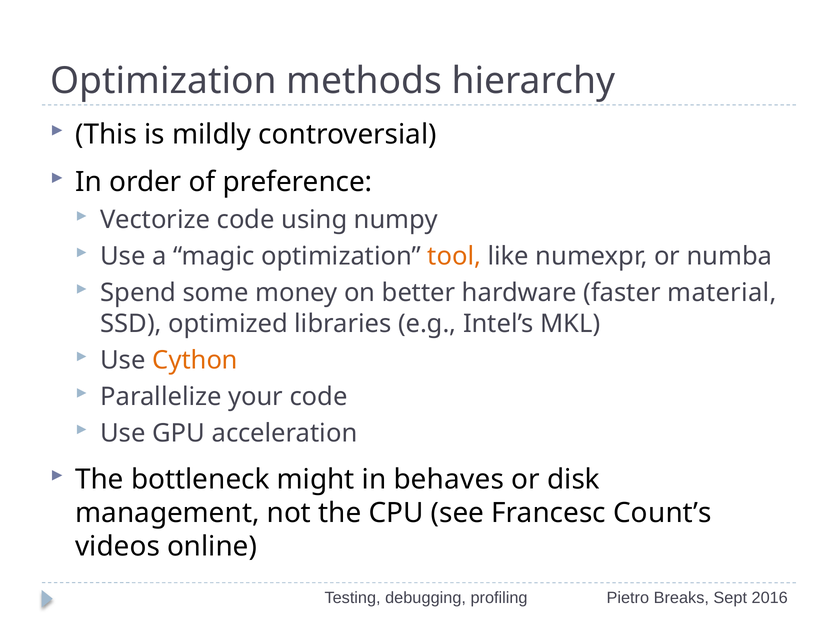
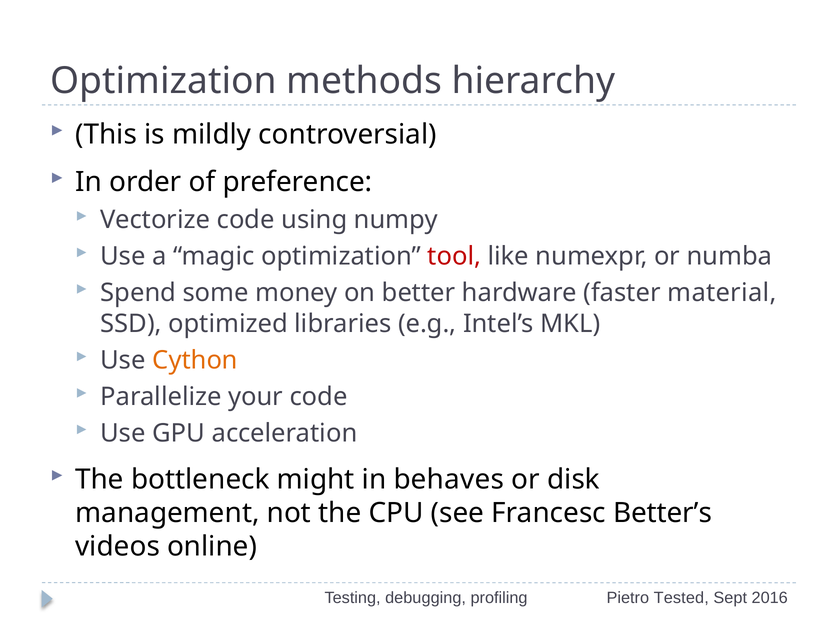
tool colour: orange -> red
Count’s: Count’s -> Better’s
Breaks: Breaks -> Tested
